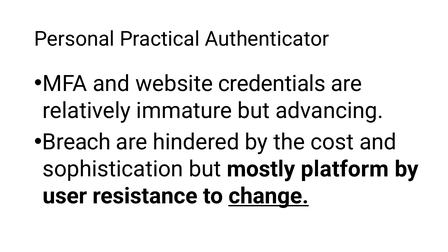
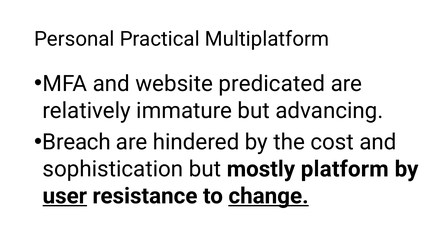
Authenticator: Authenticator -> Multiplatform
credentials: credentials -> predicated
user underline: none -> present
